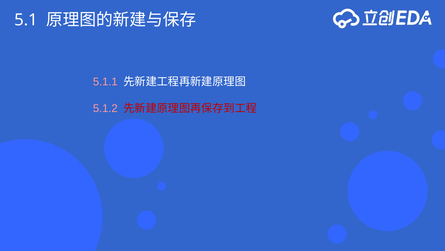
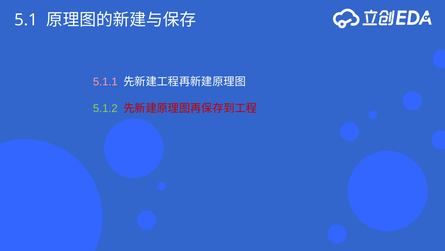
5.1.2 colour: pink -> light green
